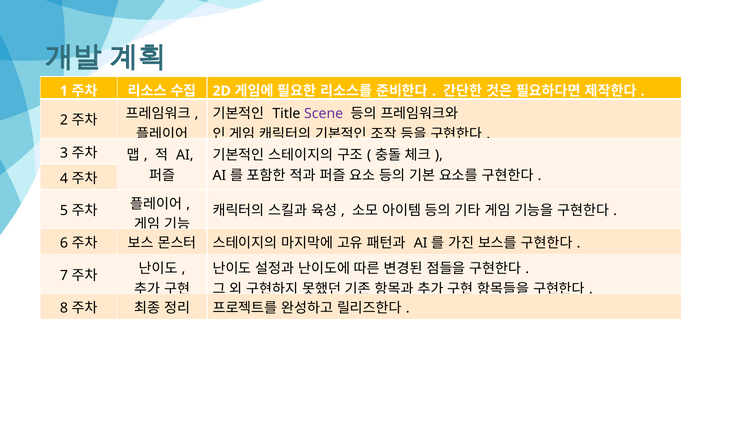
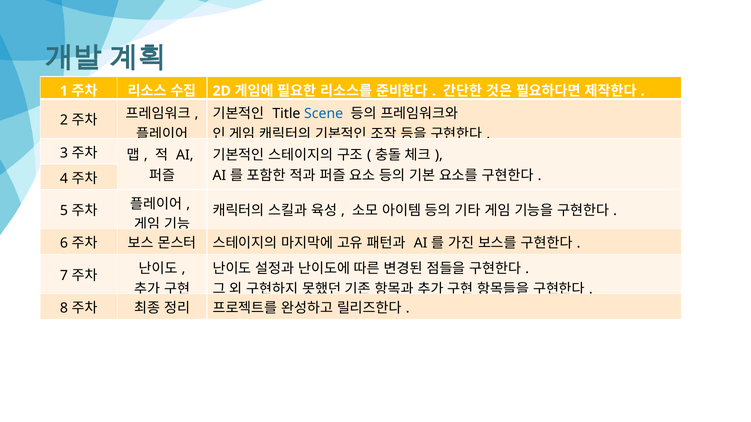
Scene colour: purple -> blue
